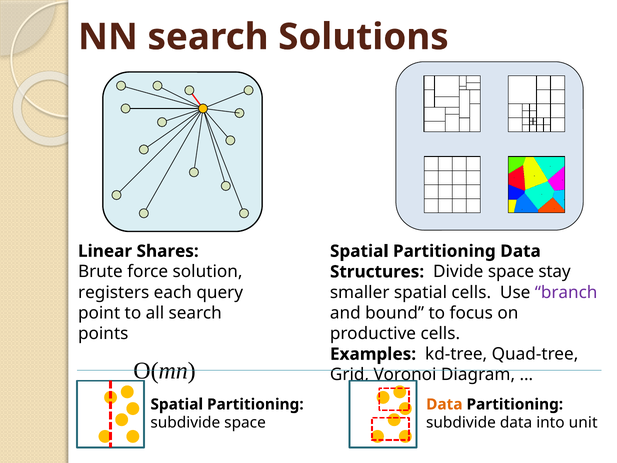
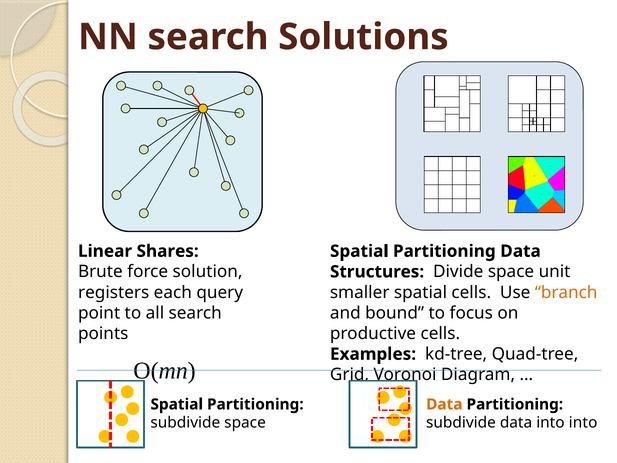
stay: stay -> unit
branch colour: purple -> orange
into unit: unit -> into
